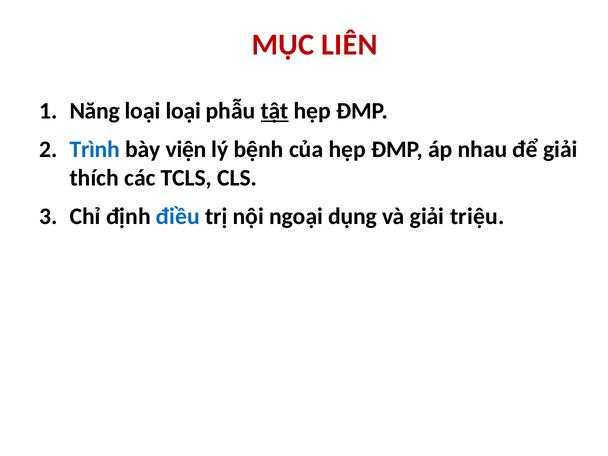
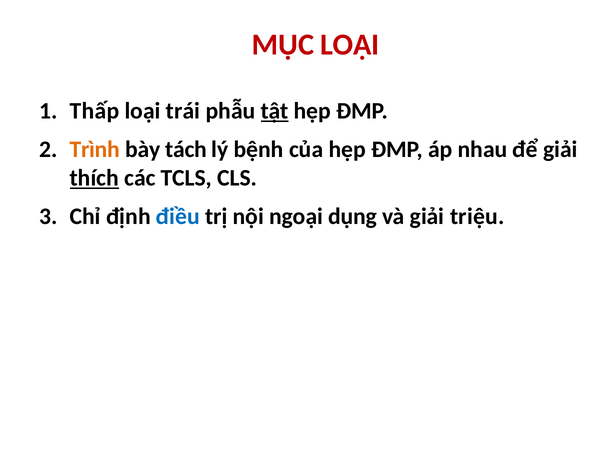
MỤC LIÊN: LIÊN -> LOẠI
Năng: Năng -> Thấp
loại loại: loại -> trái
Trình colour: blue -> orange
viện: viện -> tách
thích underline: none -> present
